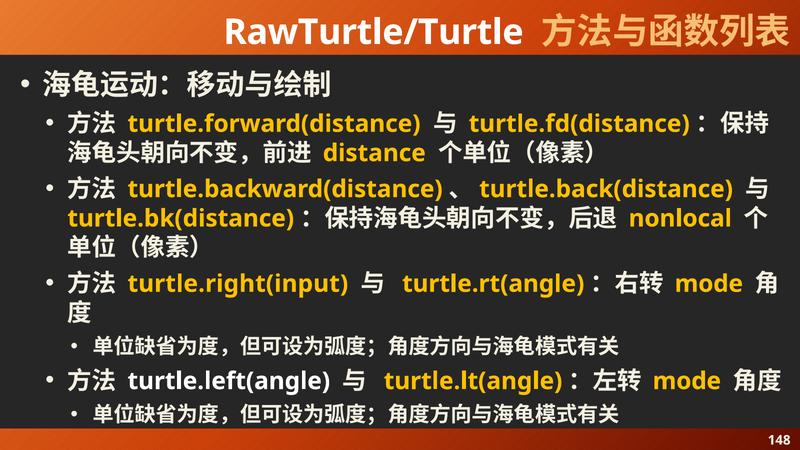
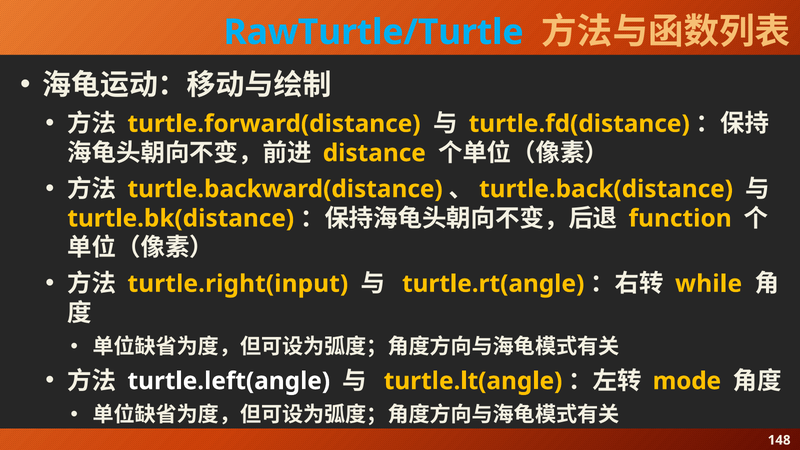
RawTurtle/Turtle colour: white -> light blue
nonlocal: nonlocal -> function
mode at (709, 284): mode -> while
